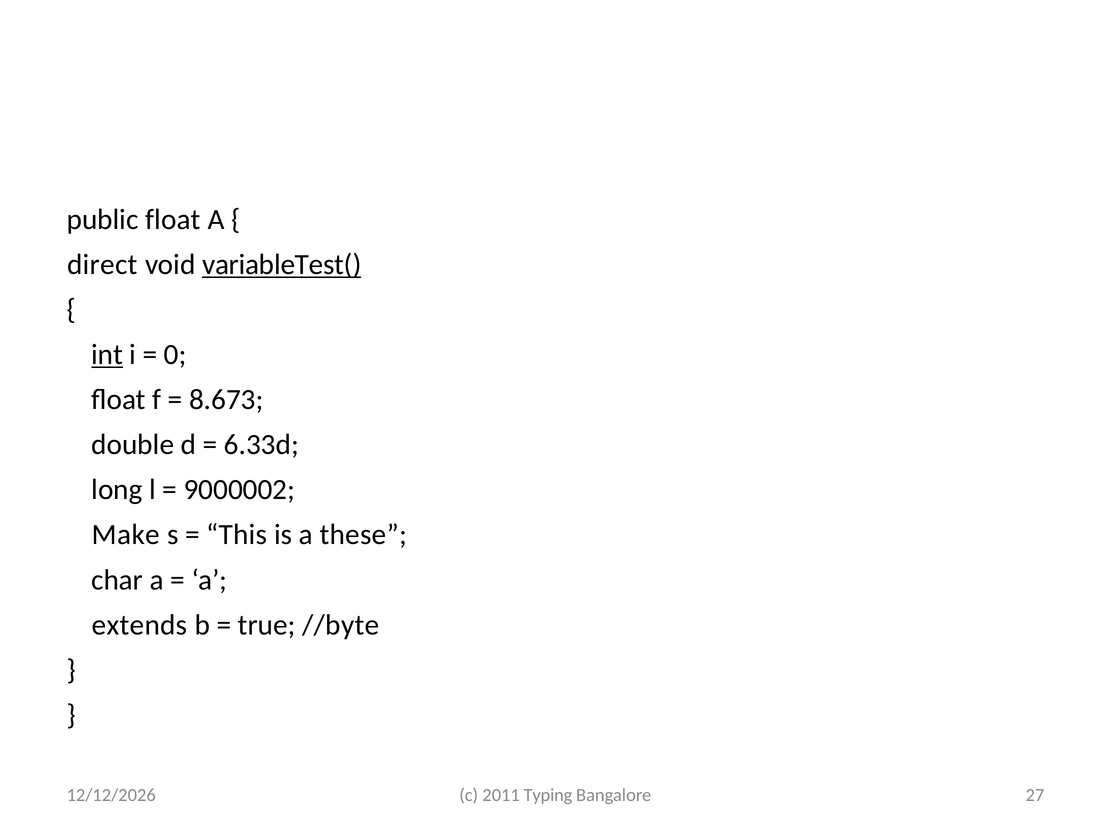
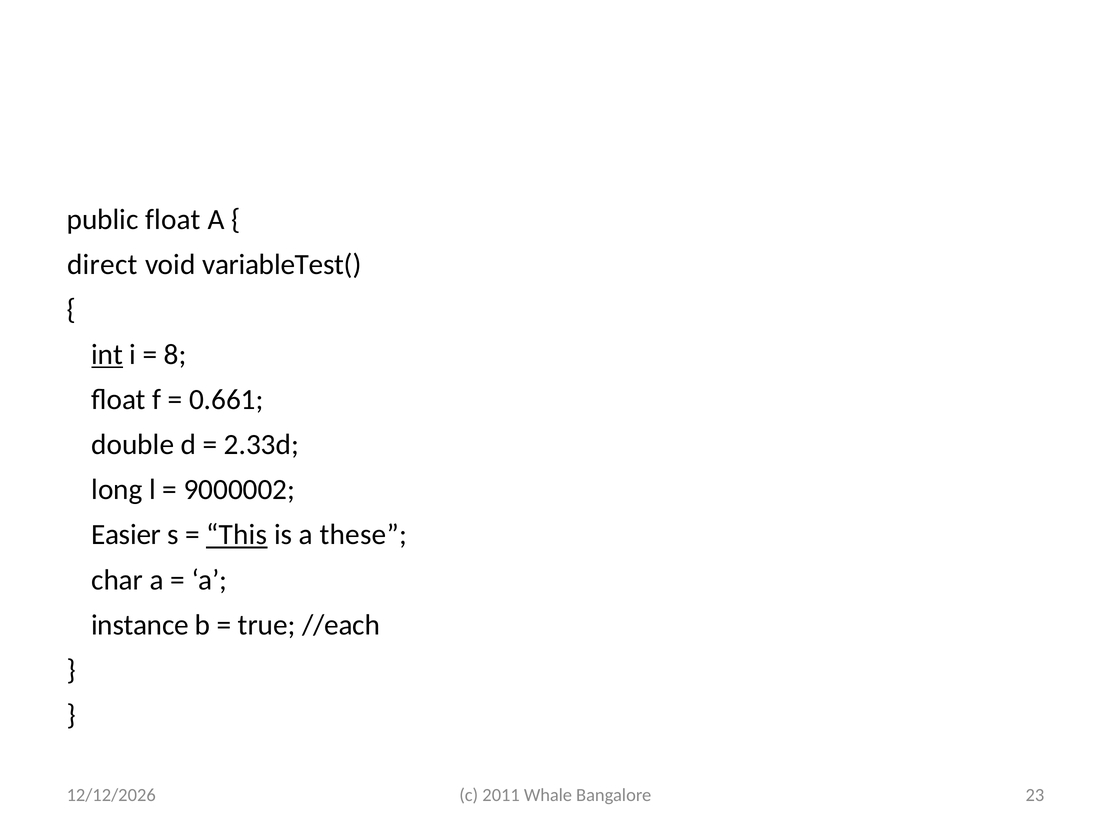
variableTest( underline: present -> none
0: 0 -> 8
8.673: 8.673 -> 0.661
6.33d: 6.33d -> 2.33d
Make: Make -> Easier
This underline: none -> present
extends: extends -> instance
//byte: //byte -> //each
Typing: Typing -> Whale
27: 27 -> 23
